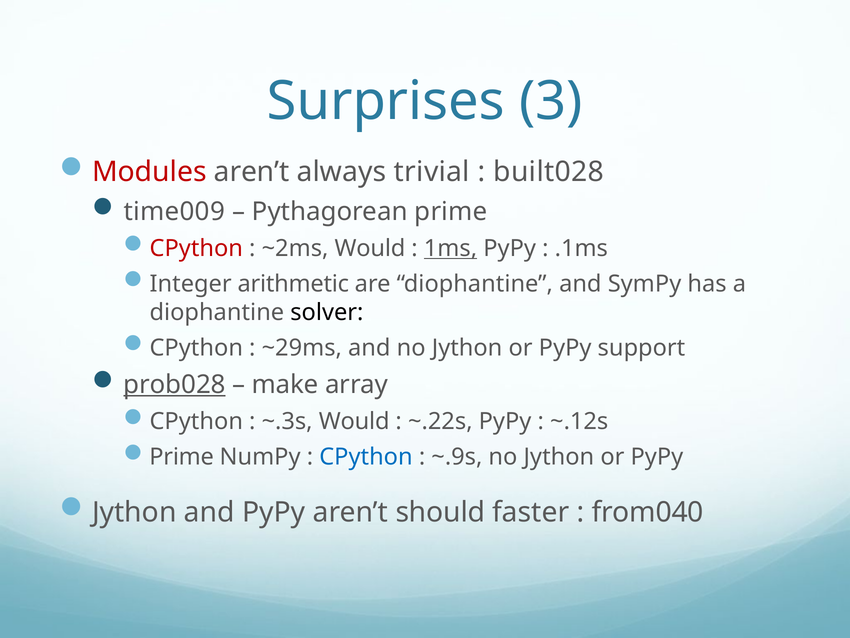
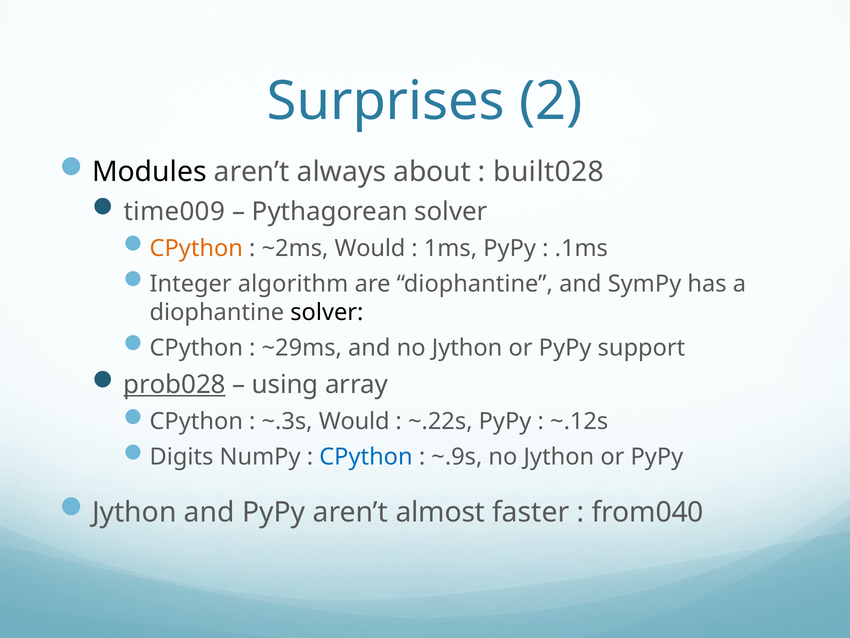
3: 3 -> 2
Modules colour: red -> black
trivial: trivial -> about
Pythagorean prime: prime -> solver
CPython at (196, 248) colour: red -> orange
1ms underline: present -> none
arithmetic: arithmetic -> algorithm
make: make -> using
Prime at (182, 457): Prime -> Digits
should: should -> almost
